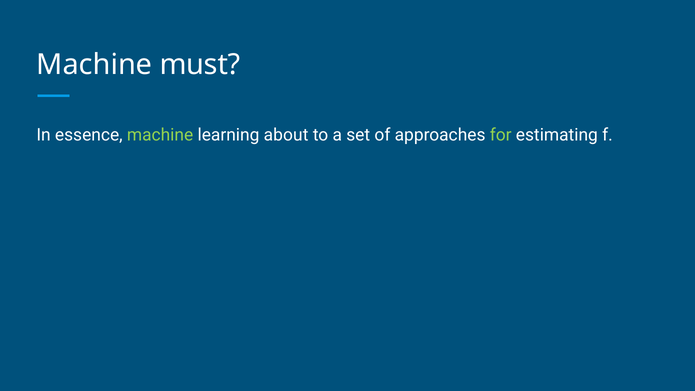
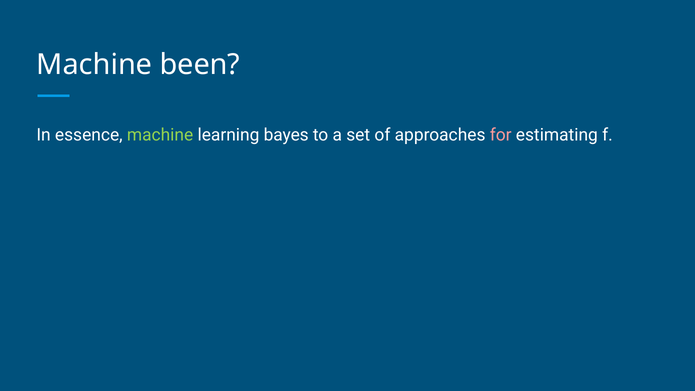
must: must -> been
about: about -> bayes
for colour: light green -> pink
